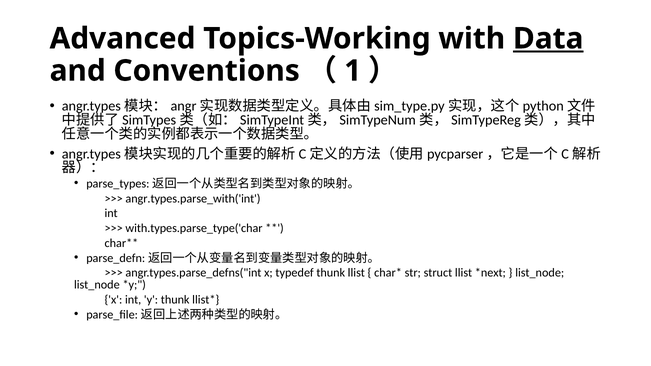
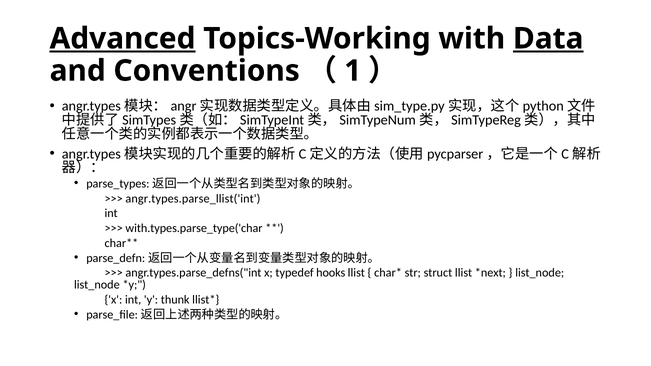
Advanced underline: none -> present
angr.types.parse_with('int: angr.types.parse_with('int -> angr.types.parse_llist('int
typedef thunk: thunk -> hooks
